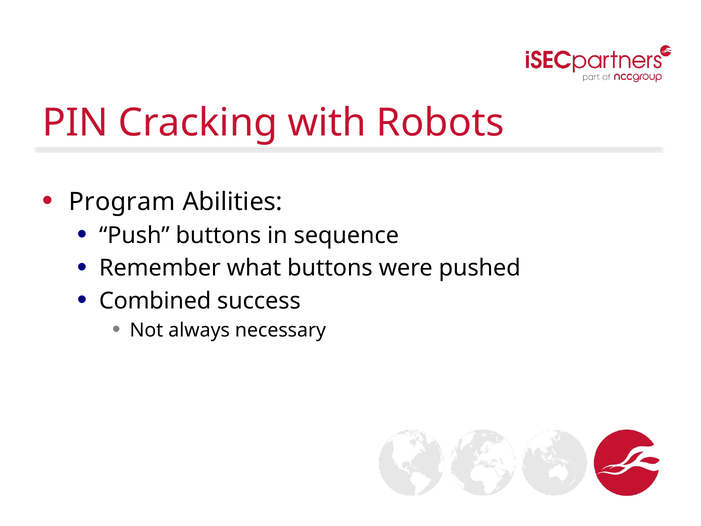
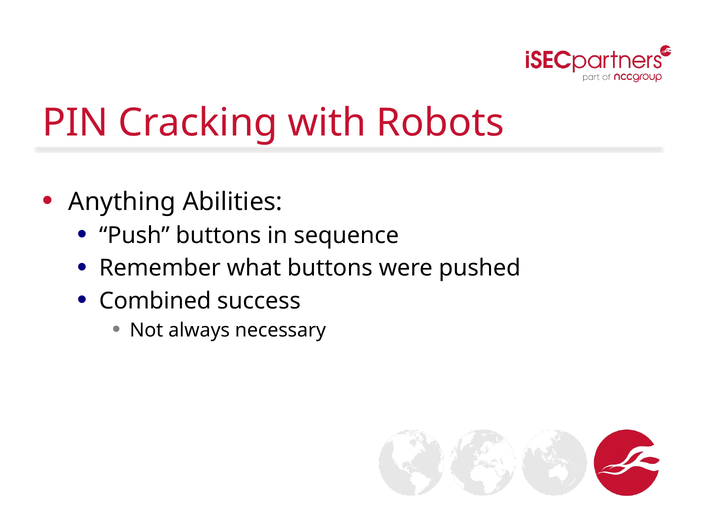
Program: Program -> Anything
